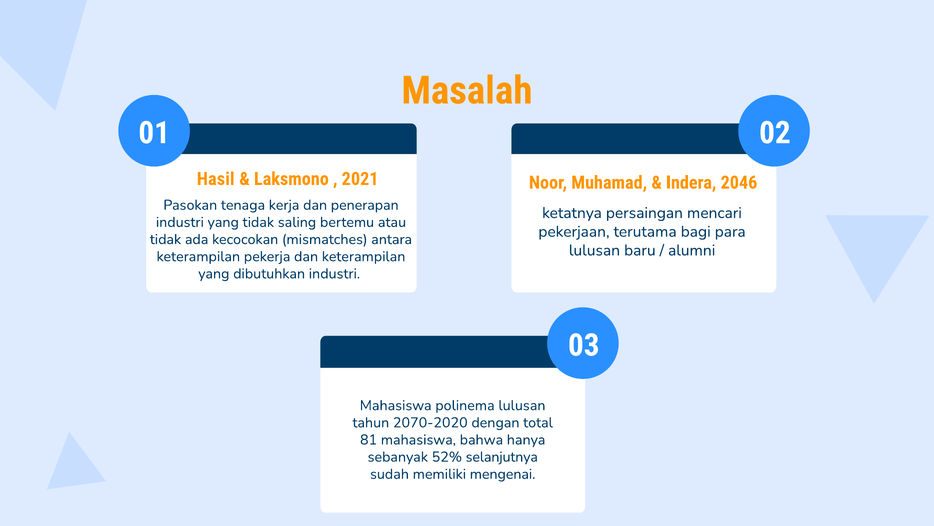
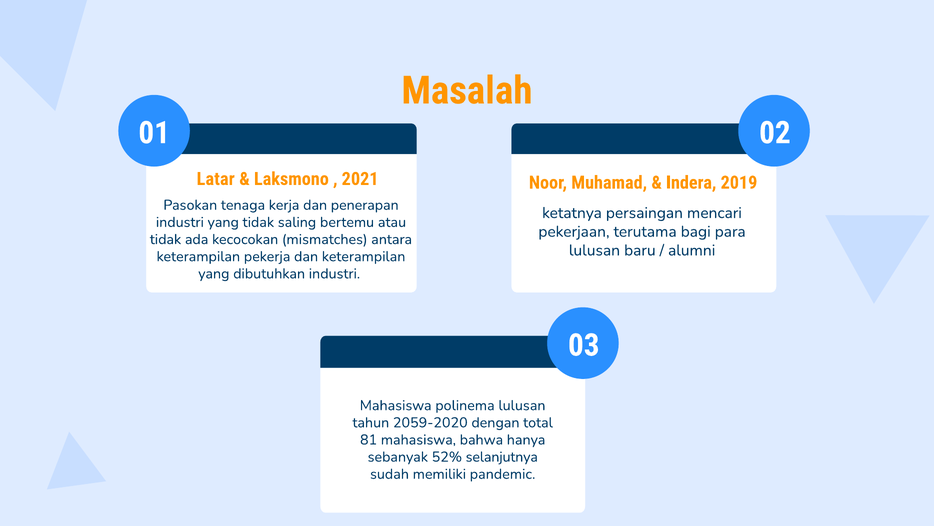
Hasil: Hasil -> Latar
2046: 2046 -> 2019
2070-2020: 2070-2020 -> 2059-2020
mengenai: mengenai -> pandemic
